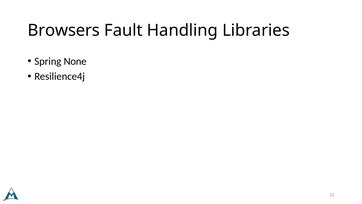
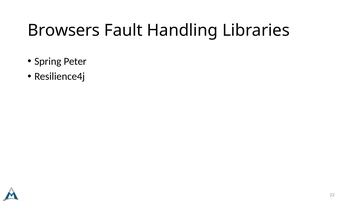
None: None -> Peter
